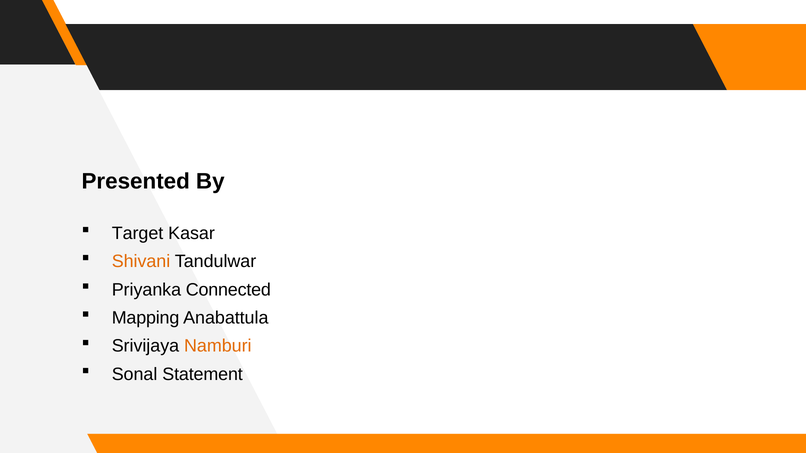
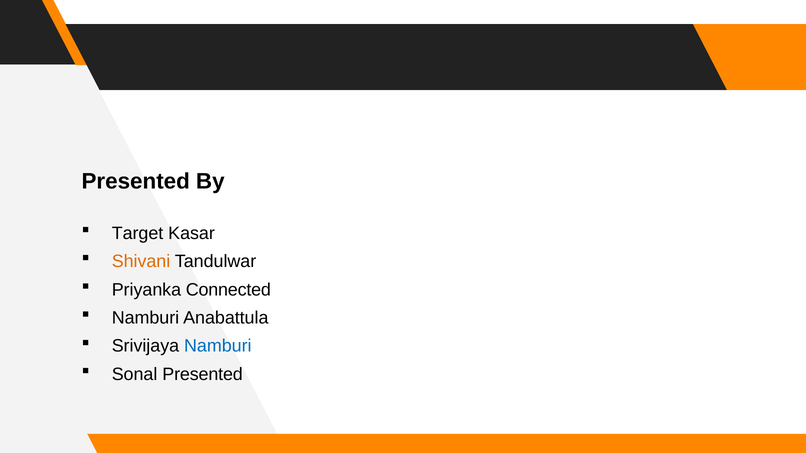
Mapping at (146, 318): Mapping -> Namburi
Namburi at (218, 346) colour: orange -> blue
Sonal Statement: Statement -> Presented
